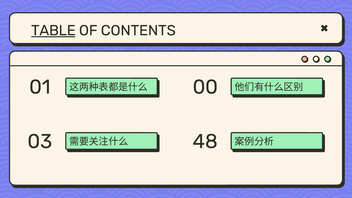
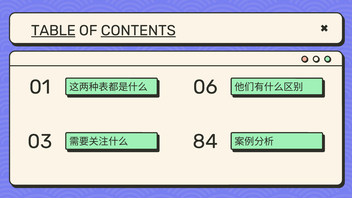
CONTENTS underline: none -> present
00: 00 -> 06
48: 48 -> 84
